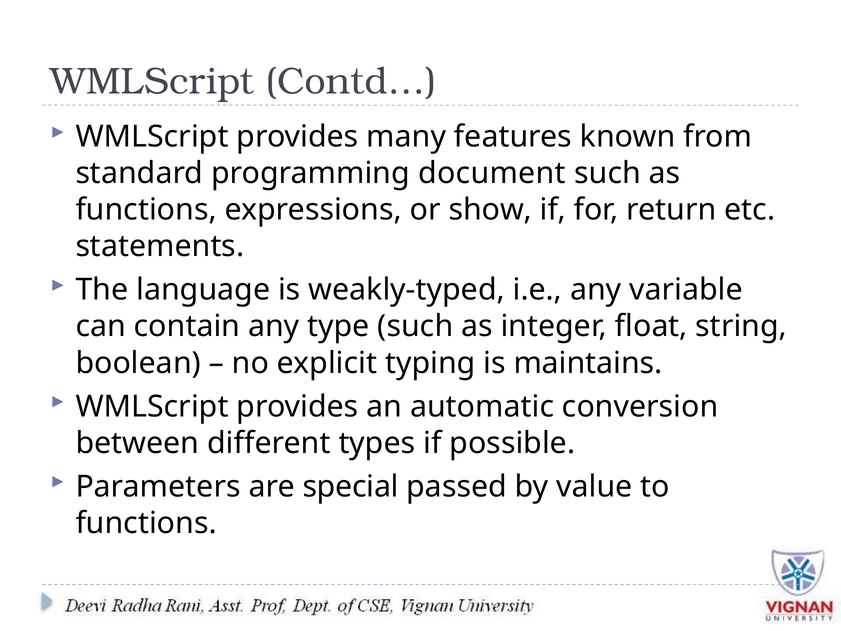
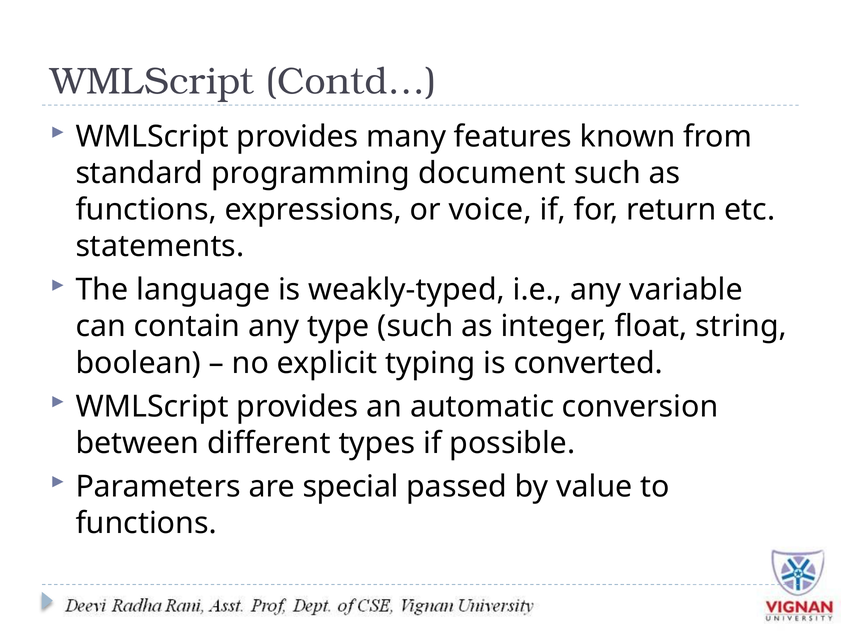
show: show -> voice
maintains: maintains -> converted
